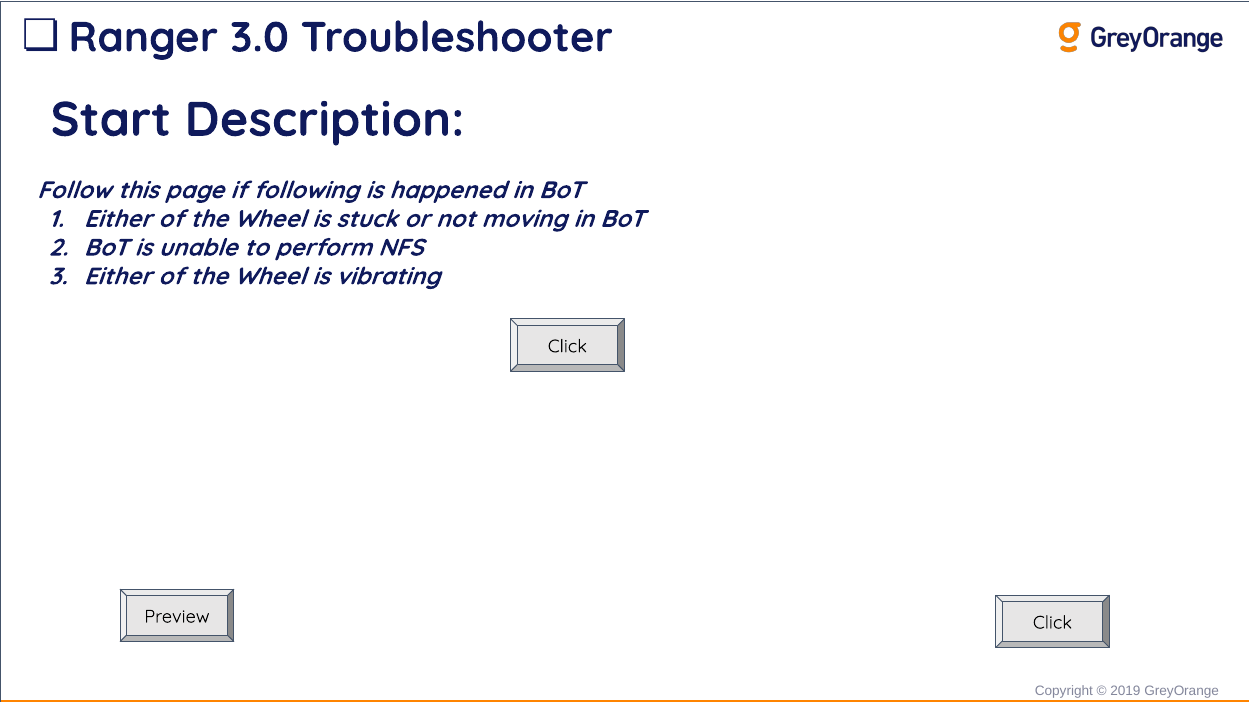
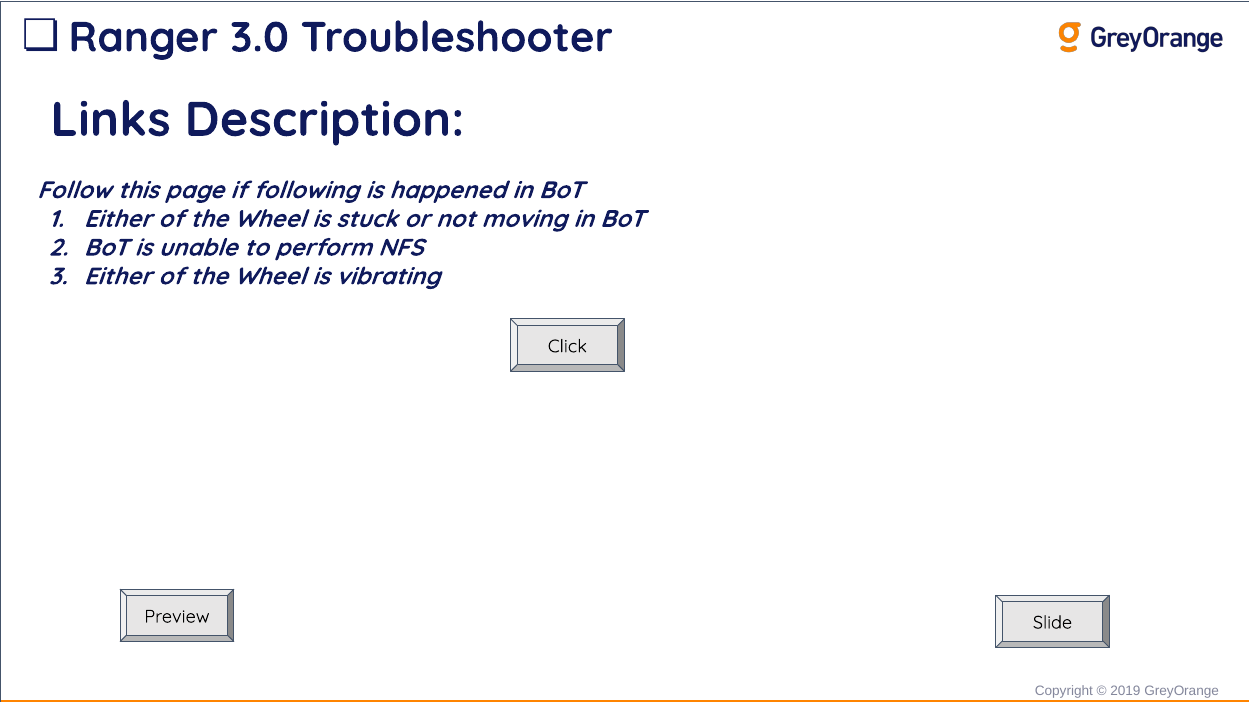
Start: Start -> Links
Preview Click: Click -> Slide
